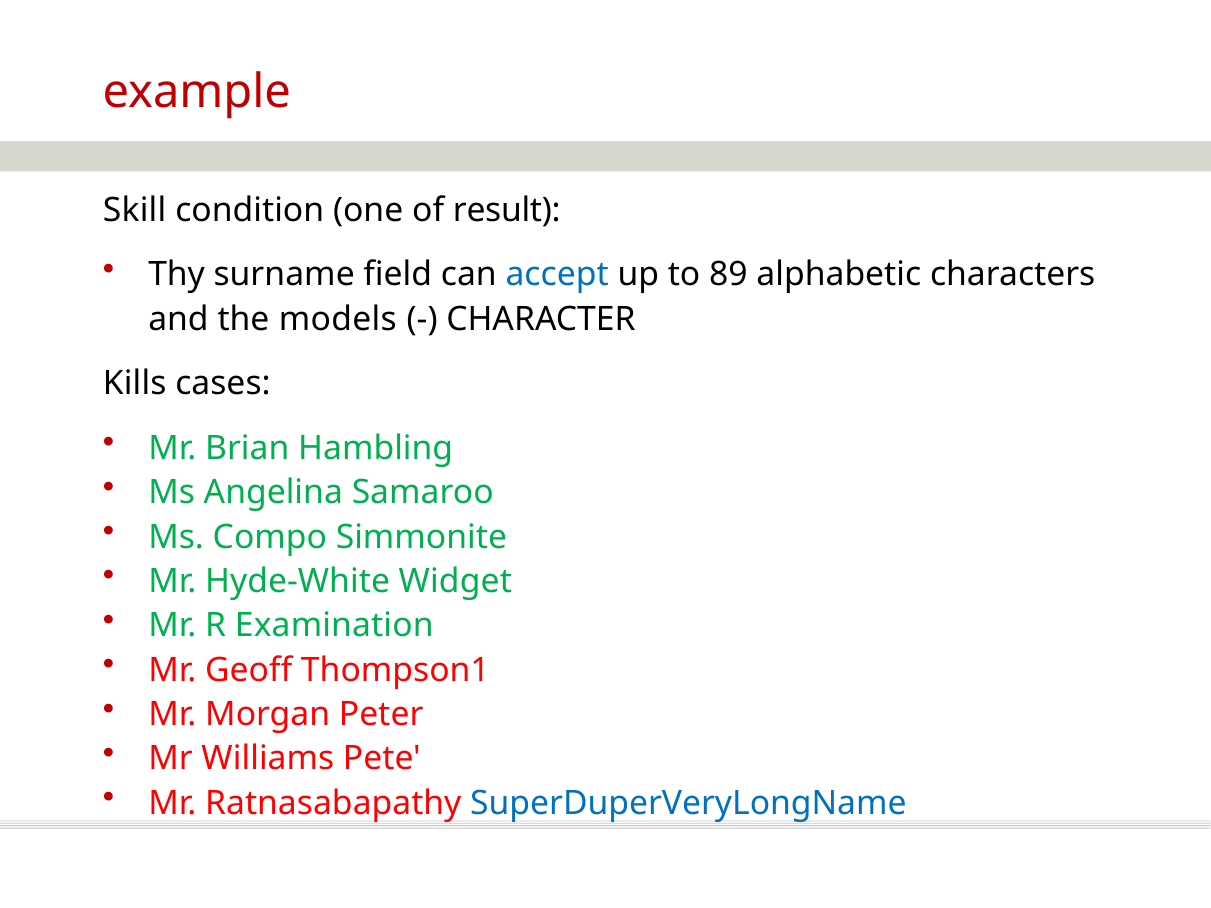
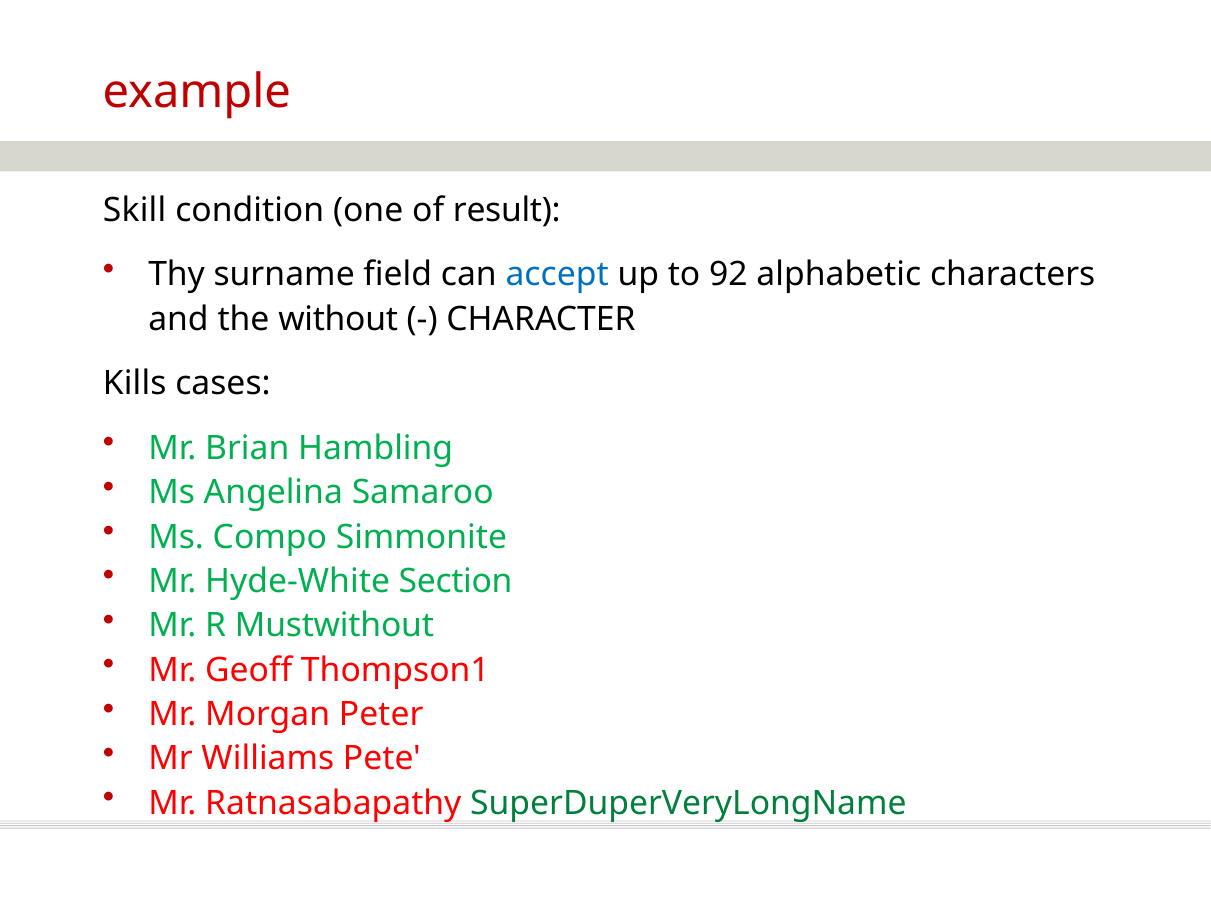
89: 89 -> 92
models: models -> without
Widget: Widget -> Section
Examination: Examination -> Mustwithout
SuperDuperVeryLongName colour: blue -> green
